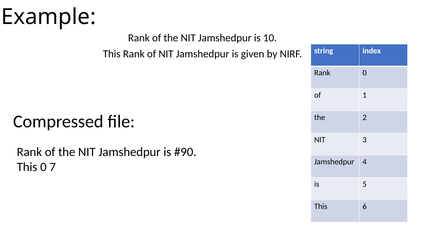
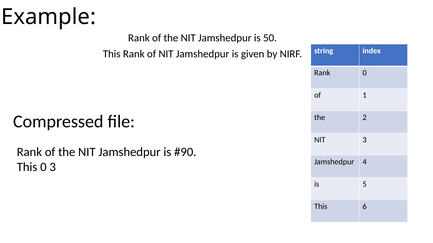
10: 10 -> 50
0 7: 7 -> 3
